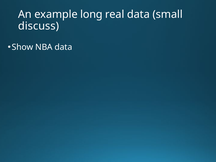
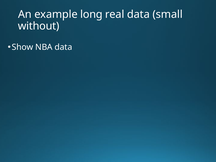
discuss: discuss -> without
